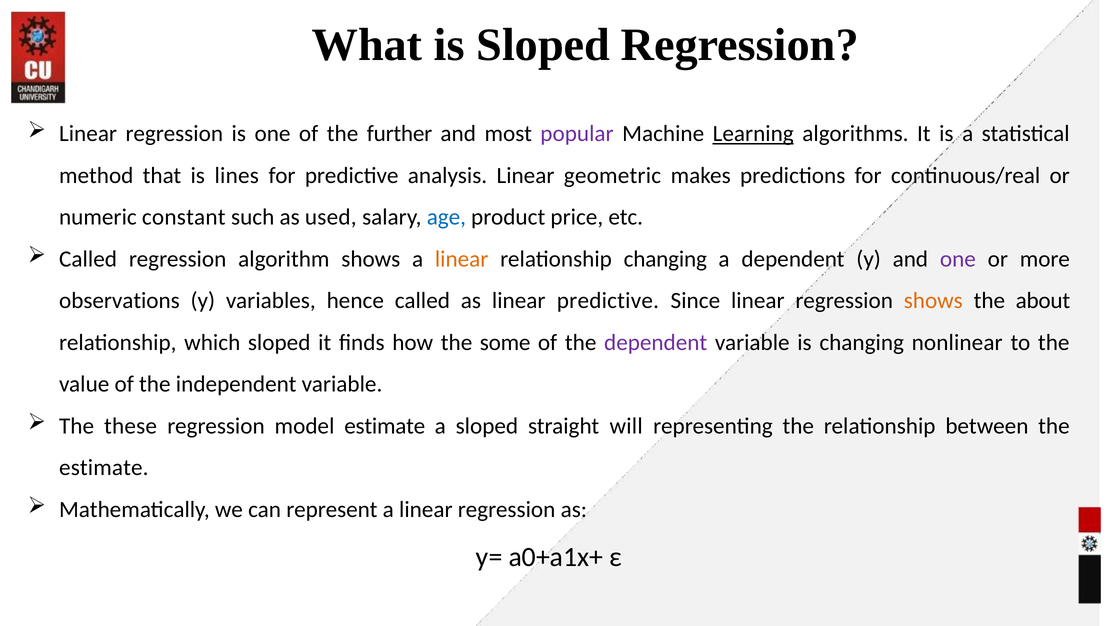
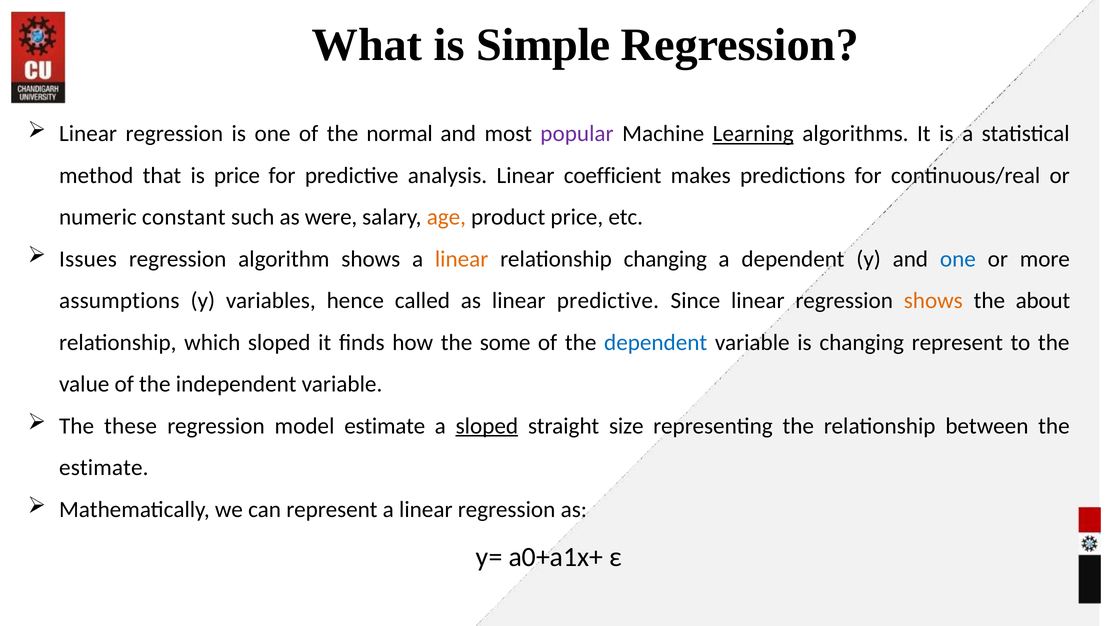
is Sloped: Sloped -> Simple
further: further -> normal
is lines: lines -> price
geometric: geometric -> coefficient
used: used -> were
age colour: blue -> orange
Called at (88, 259): Called -> Issues
one at (958, 259) colour: purple -> blue
observations: observations -> assumptions
dependent at (656, 342) colour: purple -> blue
changing nonlinear: nonlinear -> represent
sloped at (487, 426) underline: none -> present
will: will -> size
